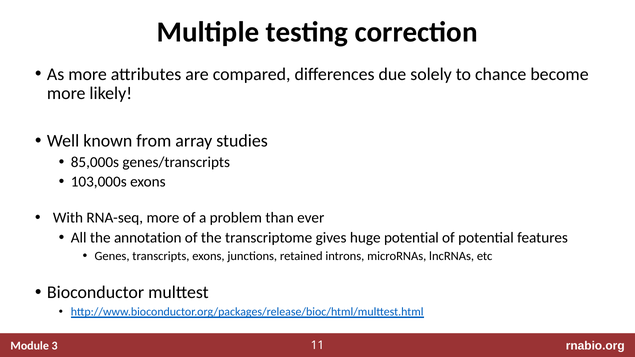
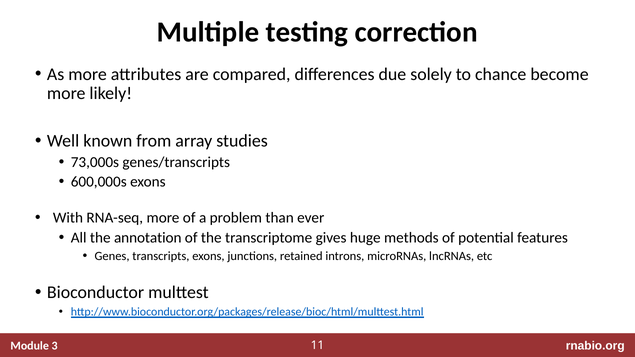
85,000s: 85,000s -> 73,000s
103,000s: 103,000s -> 600,000s
huge potential: potential -> methods
